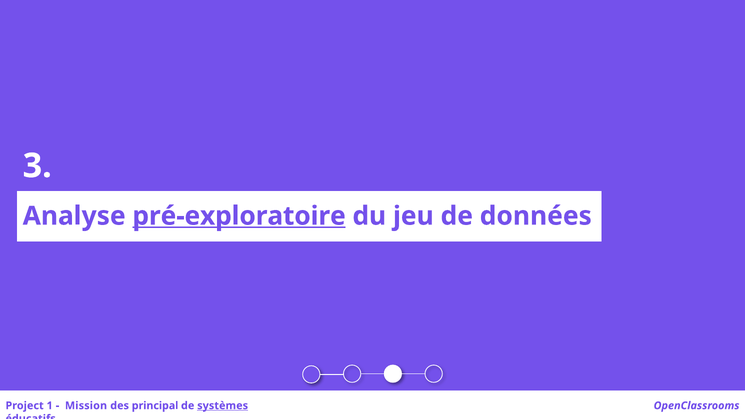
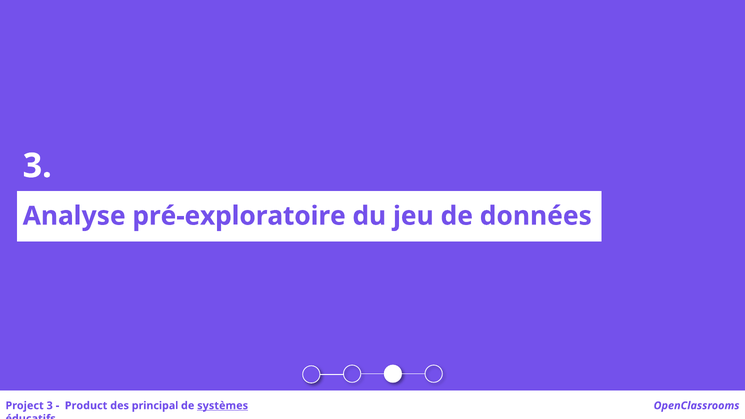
pré-exploratoire underline: present -> none
Project 1: 1 -> 3
Mission: Mission -> Product
